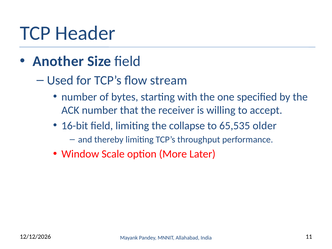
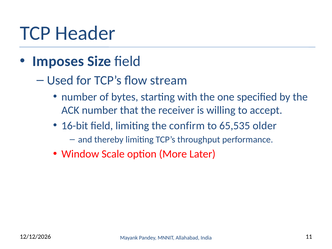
Another: Another -> Imposes
collapse: collapse -> confirm
